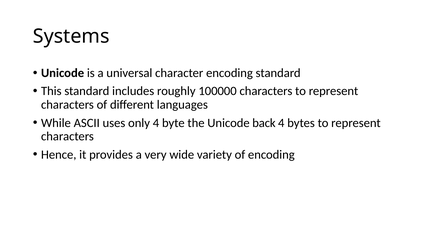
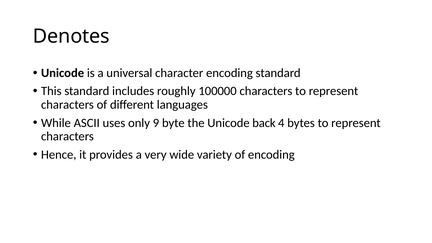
Systems: Systems -> Denotes
only 4: 4 -> 9
